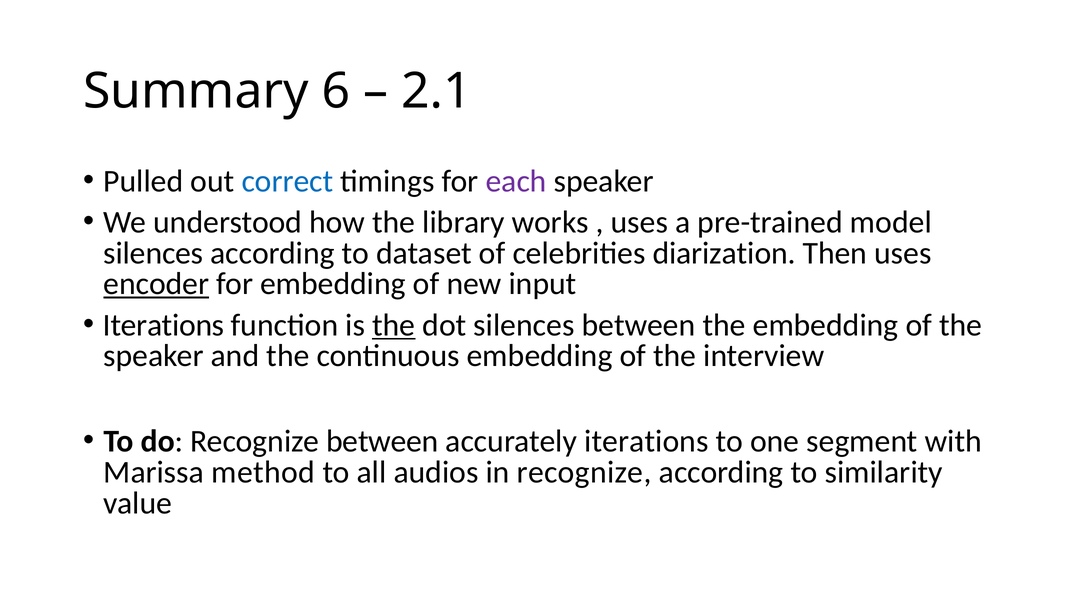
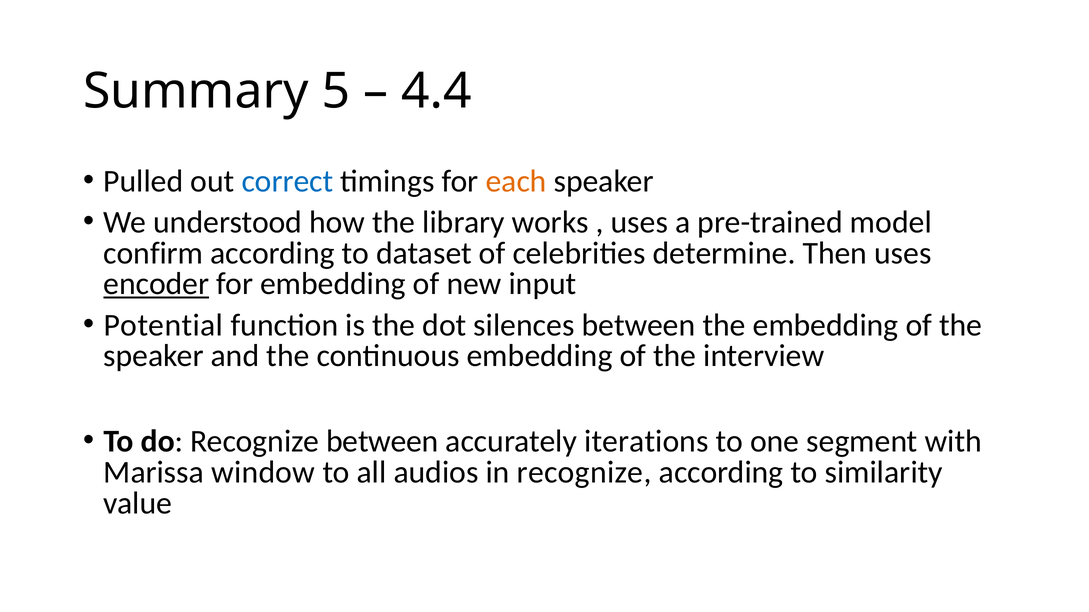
6: 6 -> 5
2.1: 2.1 -> 4.4
each colour: purple -> orange
silences at (153, 253): silences -> confirm
diarization: diarization -> determine
Iterations at (164, 325): Iterations -> Potential
the at (394, 325) underline: present -> none
method: method -> window
